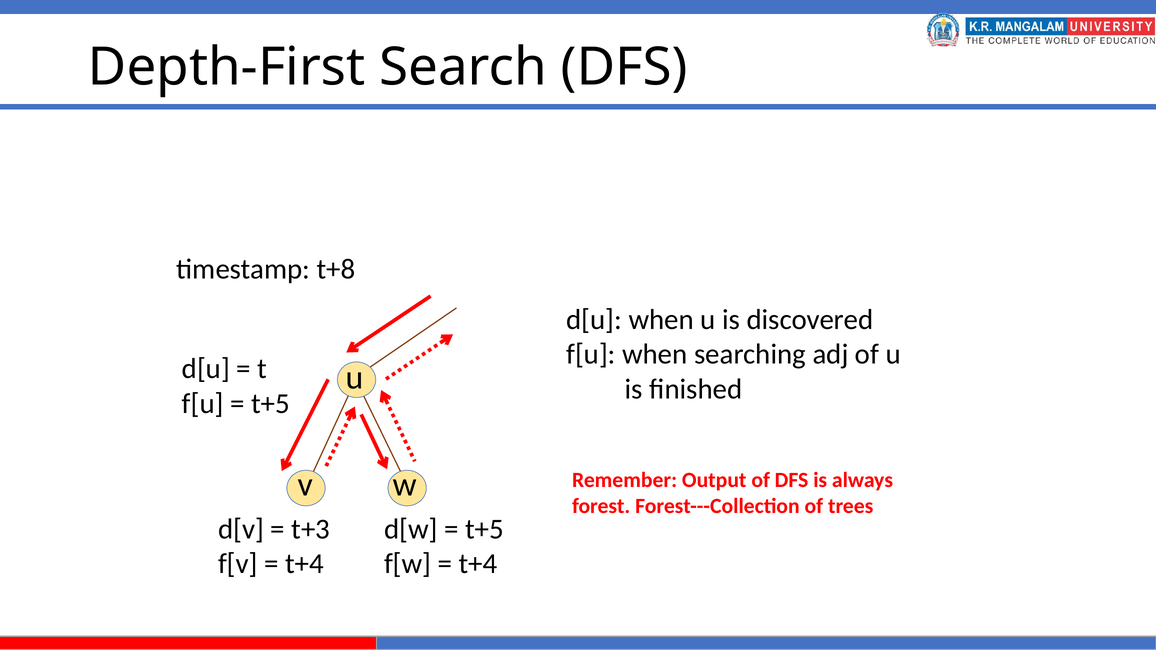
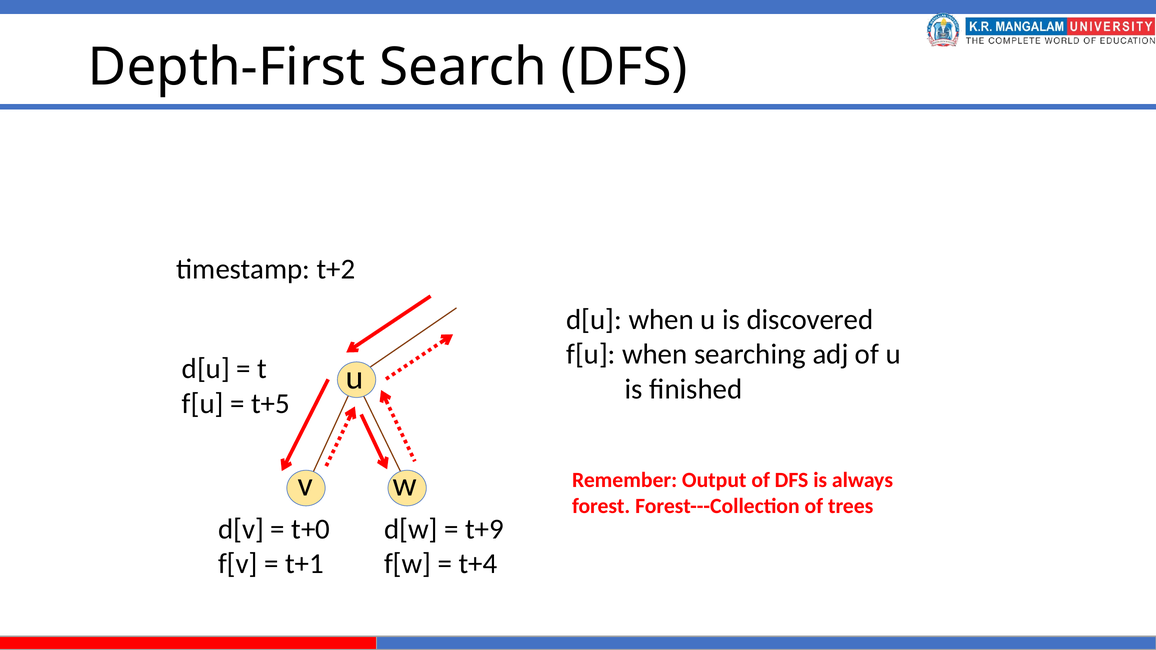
t+8: t+8 -> t+2
t+3: t+3 -> t+0
t+5 at (484, 529): t+5 -> t+9
t+4 at (304, 564): t+4 -> t+1
